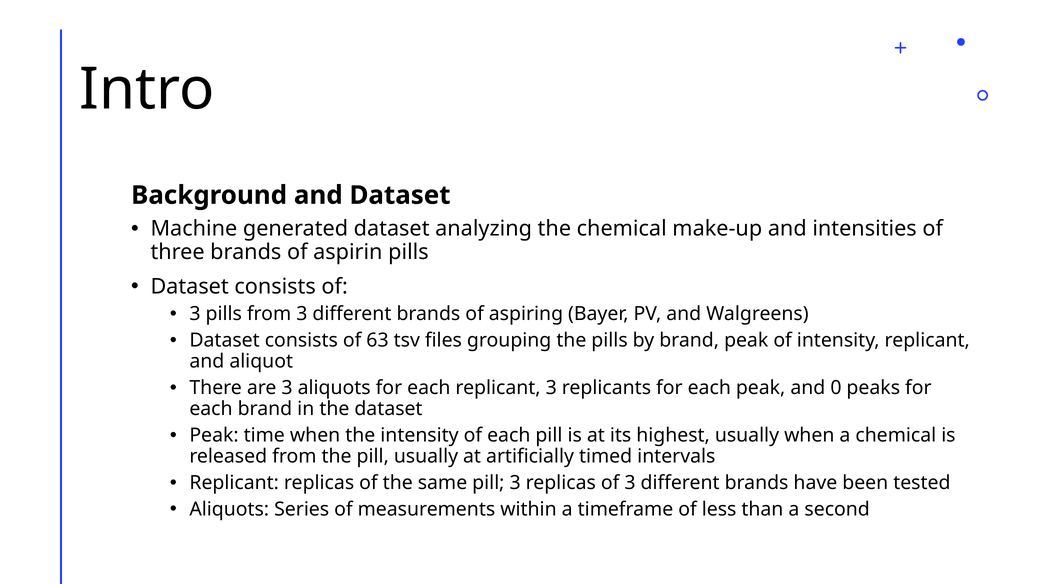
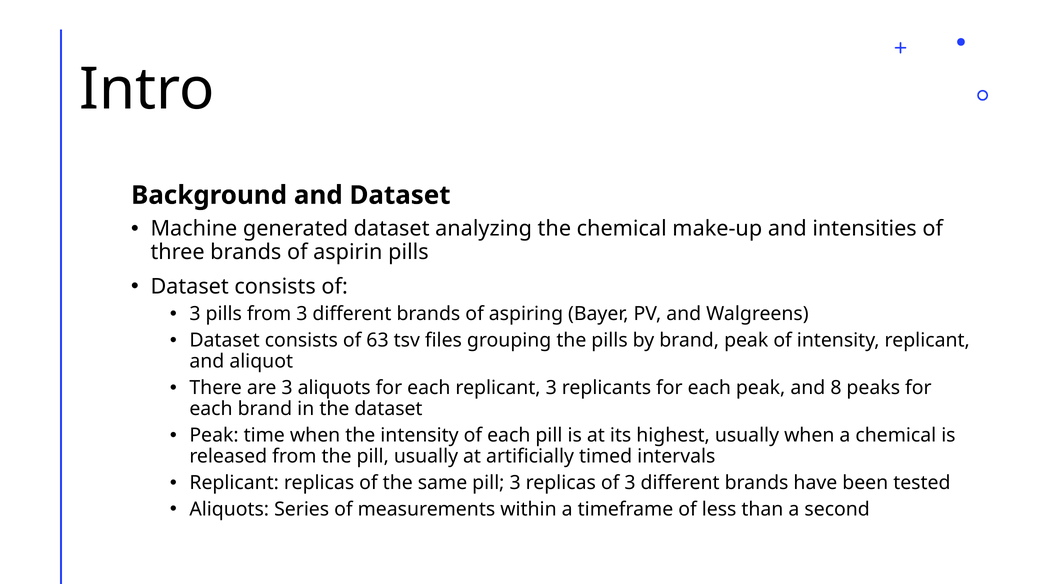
0: 0 -> 8
